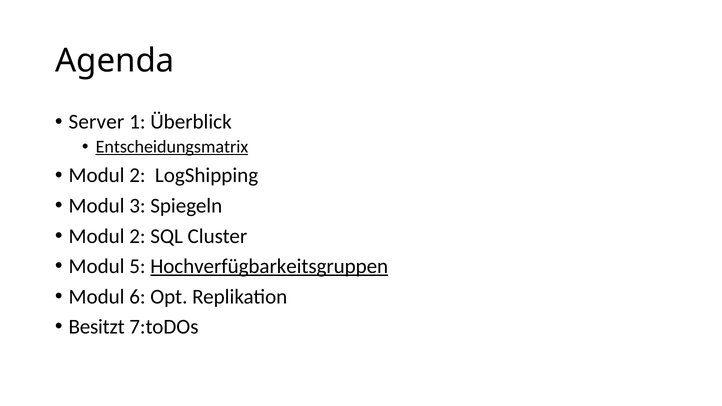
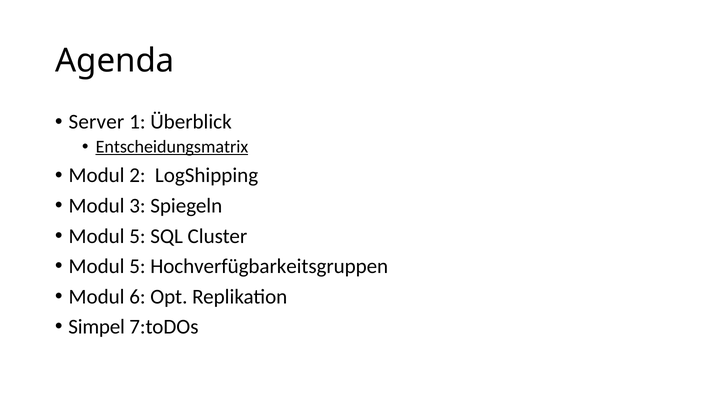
2 at (137, 236): 2 -> 5
Hochverfügbarkeitsgruppen underline: present -> none
Besitzt: Besitzt -> Simpel
